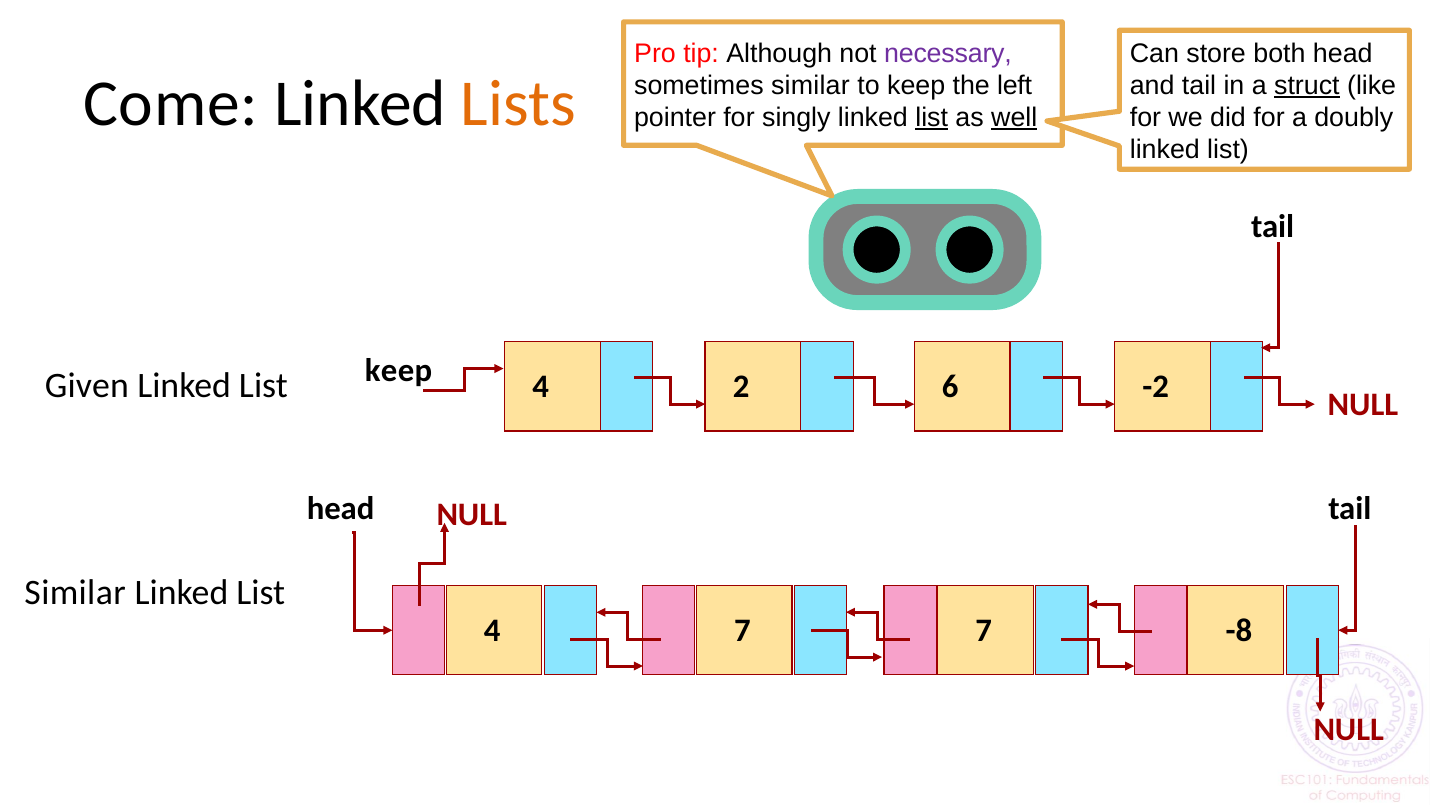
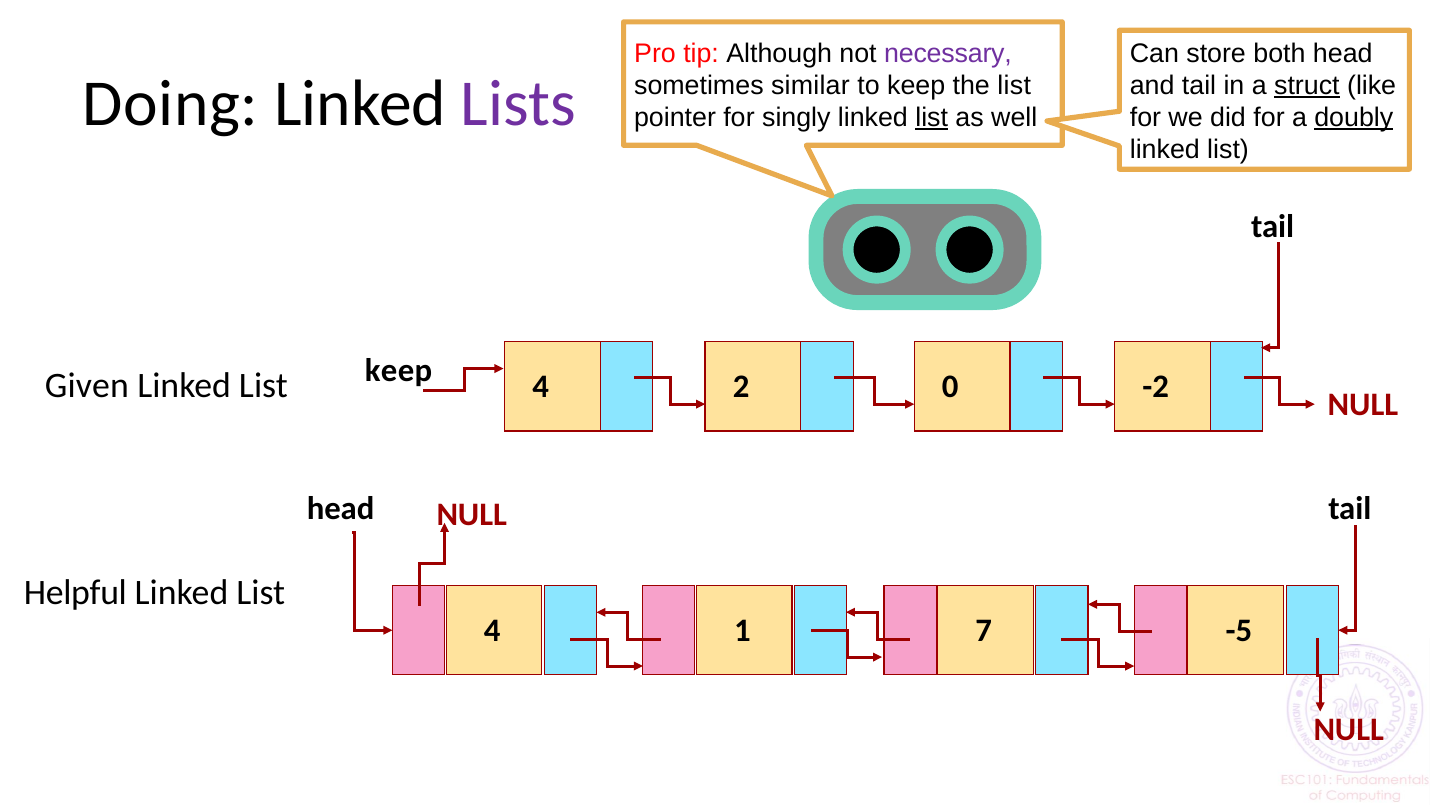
the left: left -> list
Come: Come -> Doing
Lists colour: orange -> purple
well underline: present -> none
doubly underline: none -> present
6: 6 -> 0
Similar at (75, 592): Similar -> Helpful
4 7: 7 -> 1
-8: -8 -> -5
